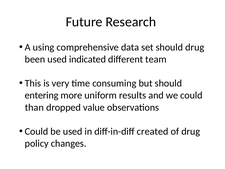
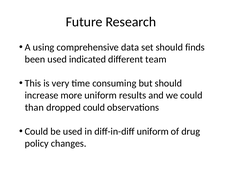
should drug: drug -> finds
entering: entering -> increase
dropped value: value -> could
diff-in-diff created: created -> uniform
